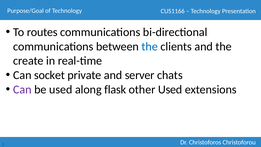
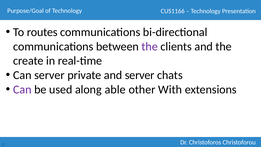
the at (150, 46) colour: blue -> purple
Can socket: socket -> server
flask: flask -> able
other Used: Used -> With
